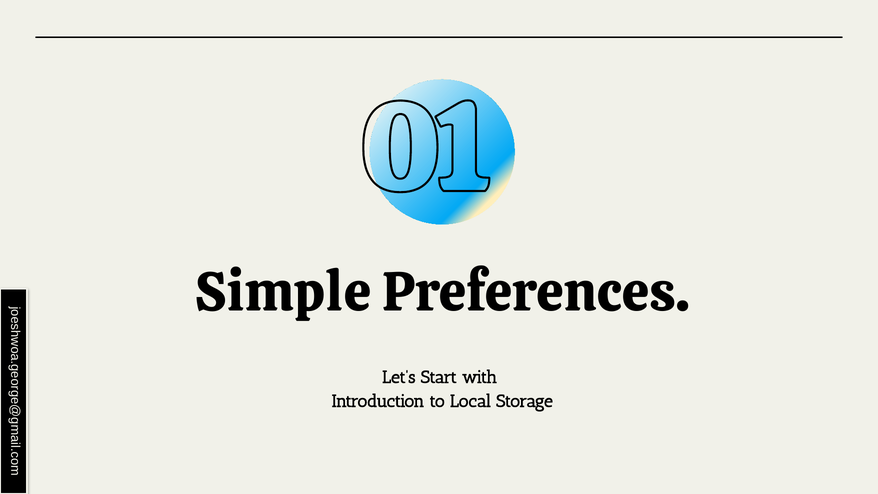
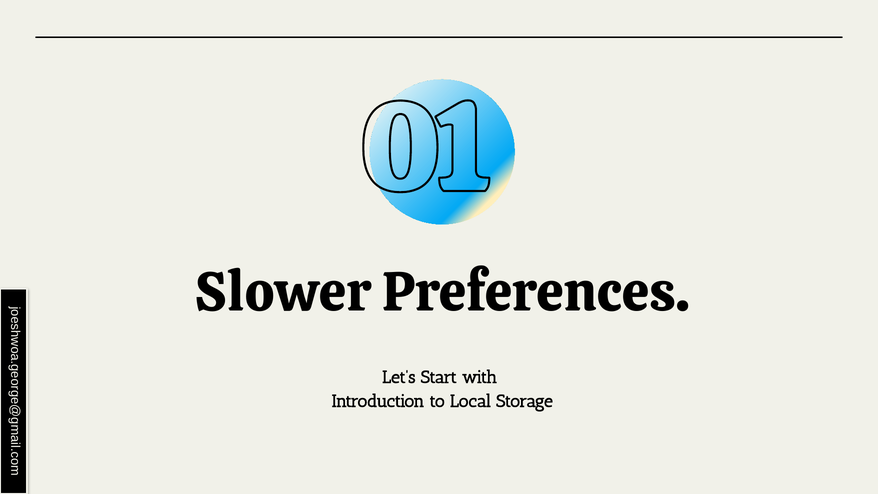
Simple: Simple -> Slower
